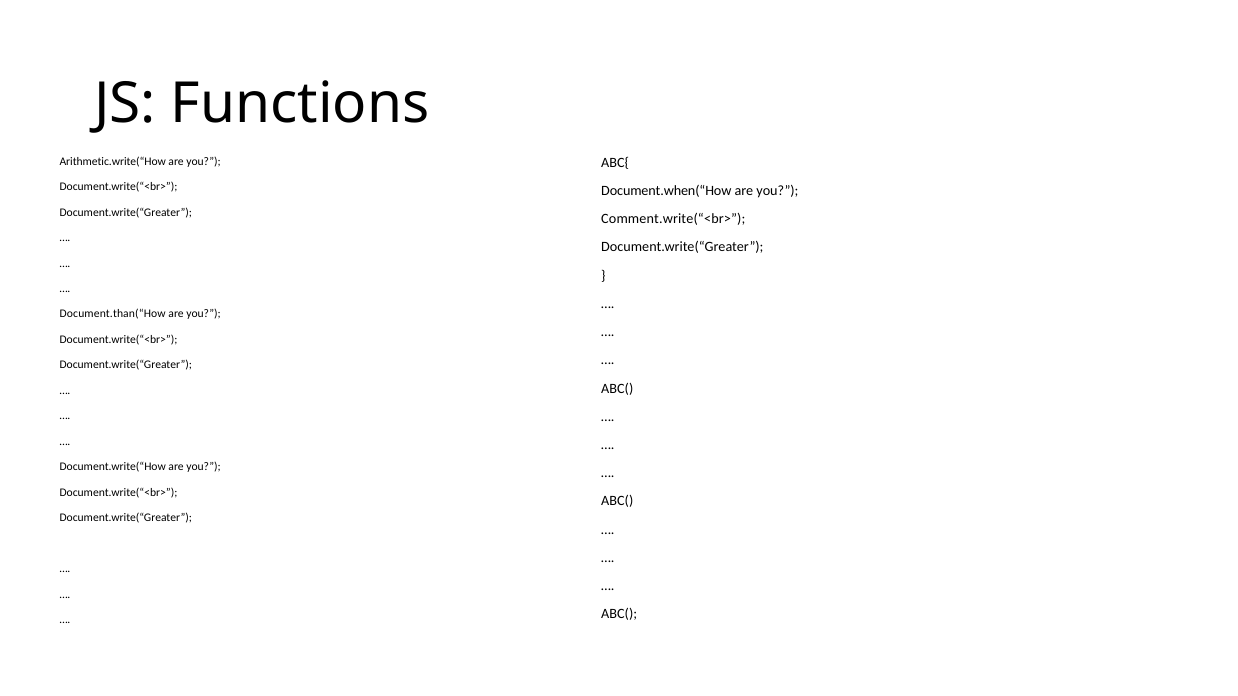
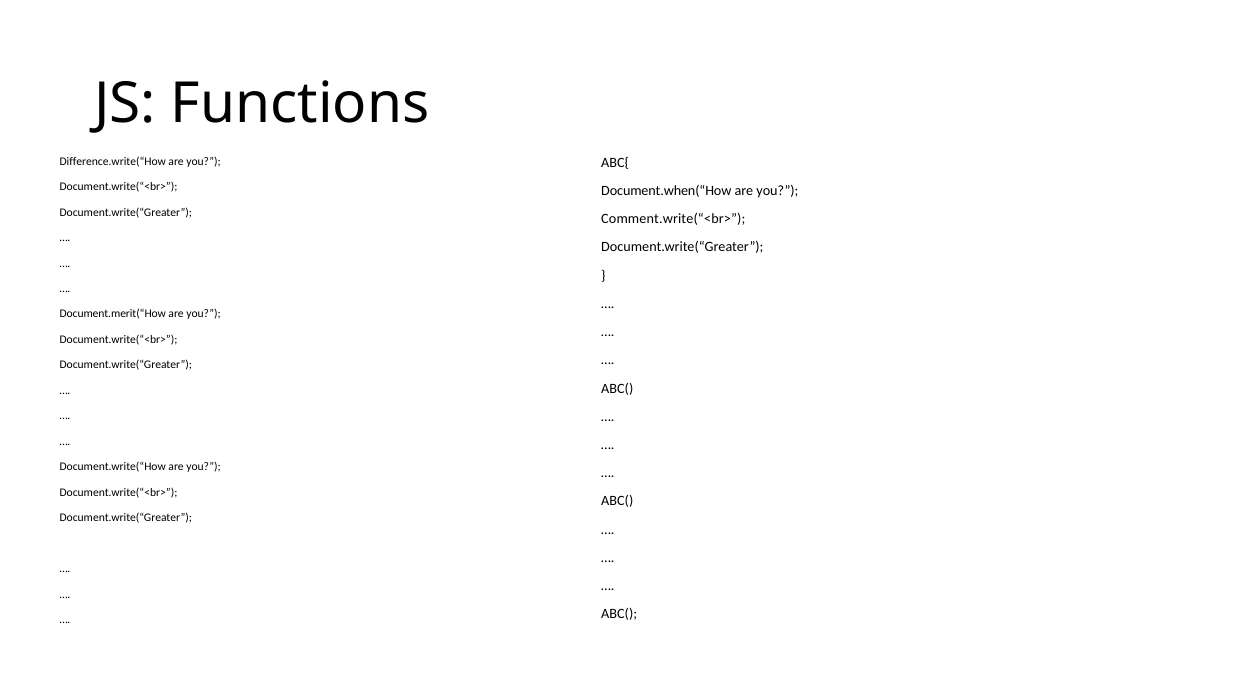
Arithmetic.write(“How: Arithmetic.write(“How -> Difference.write(“How
Document.than(“How: Document.than(“How -> Document.merit(“How
